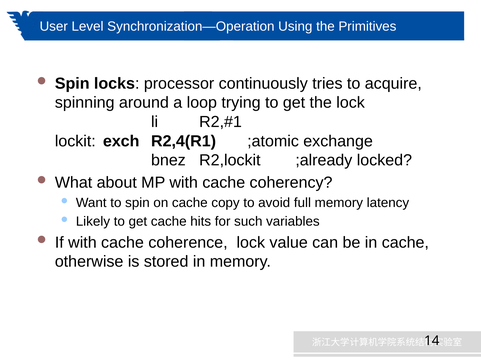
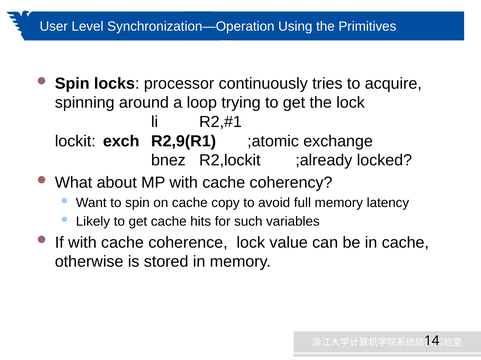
R2,4(R1: R2,4(R1 -> R2,9(R1
